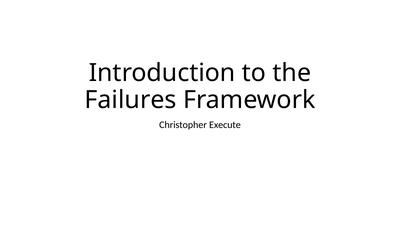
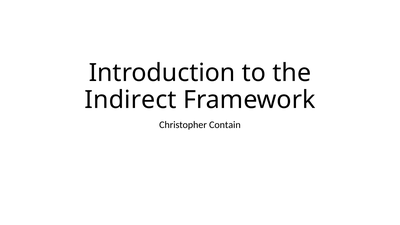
Failures: Failures -> Indirect
Execute: Execute -> Contain
